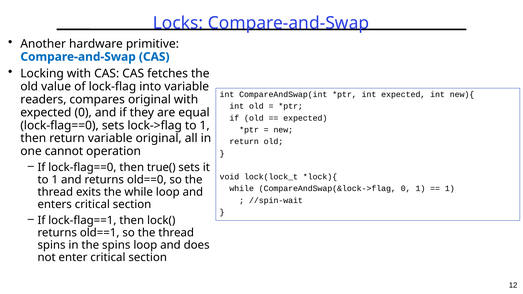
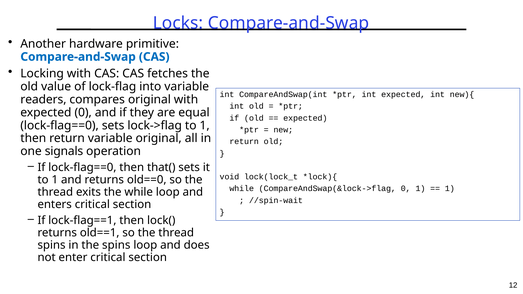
cannot: cannot -> signals
true(: true( -> that(
